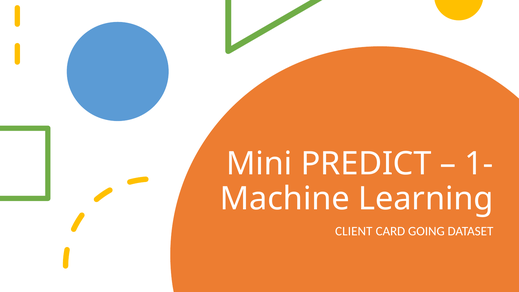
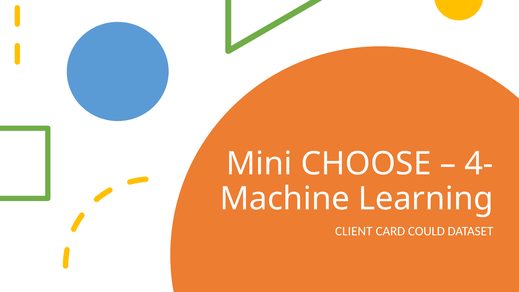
PREDICT: PREDICT -> CHOOSE
1-: 1- -> 4-
GOING: GOING -> COULD
